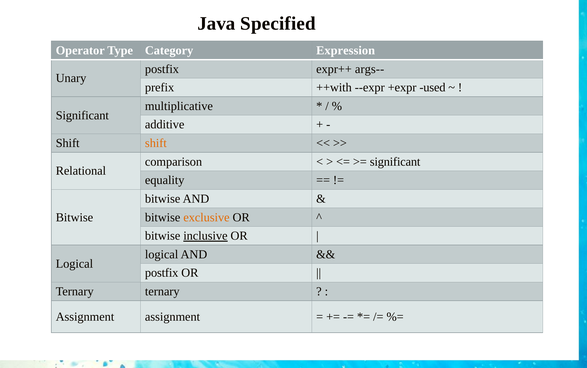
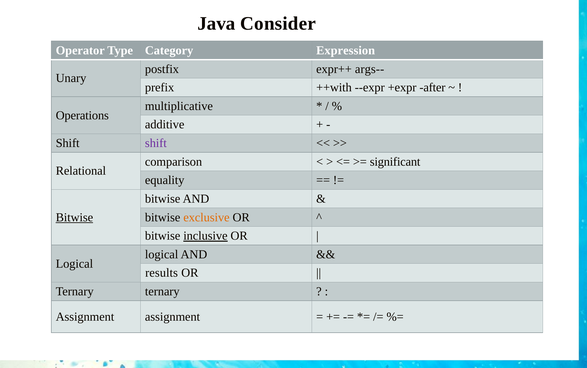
Specified: Specified -> Consider
used: used -> after
Significant at (82, 115): Significant -> Operations
shift at (156, 143) colour: orange -> purple
Bitwise at (74, 217) underline: none -> present
postfix at (162, 273): postfix -> results
